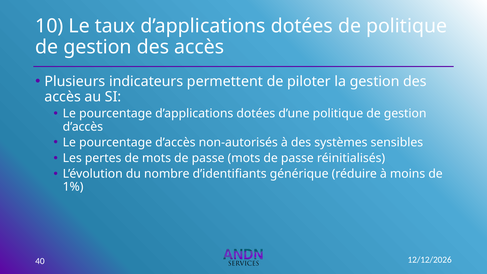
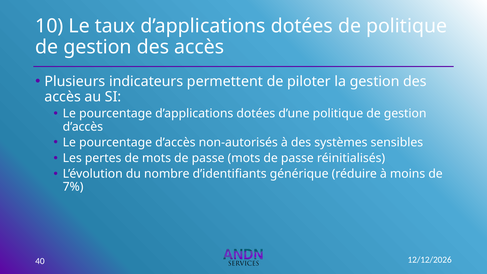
1%: 1% -> 7%
